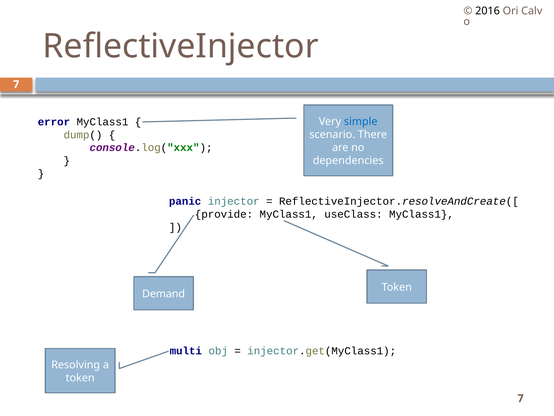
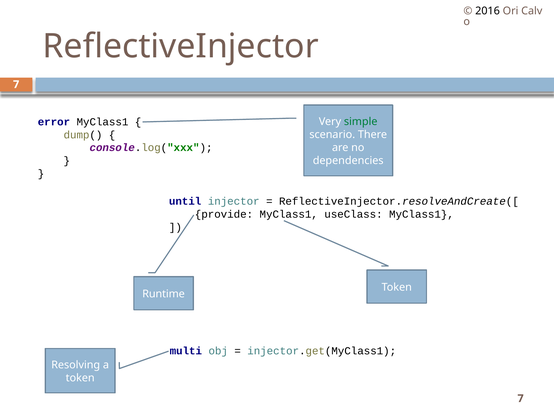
simple colour: blue -> green
panic: panic -> until
Demand: Demand -> Runtime
